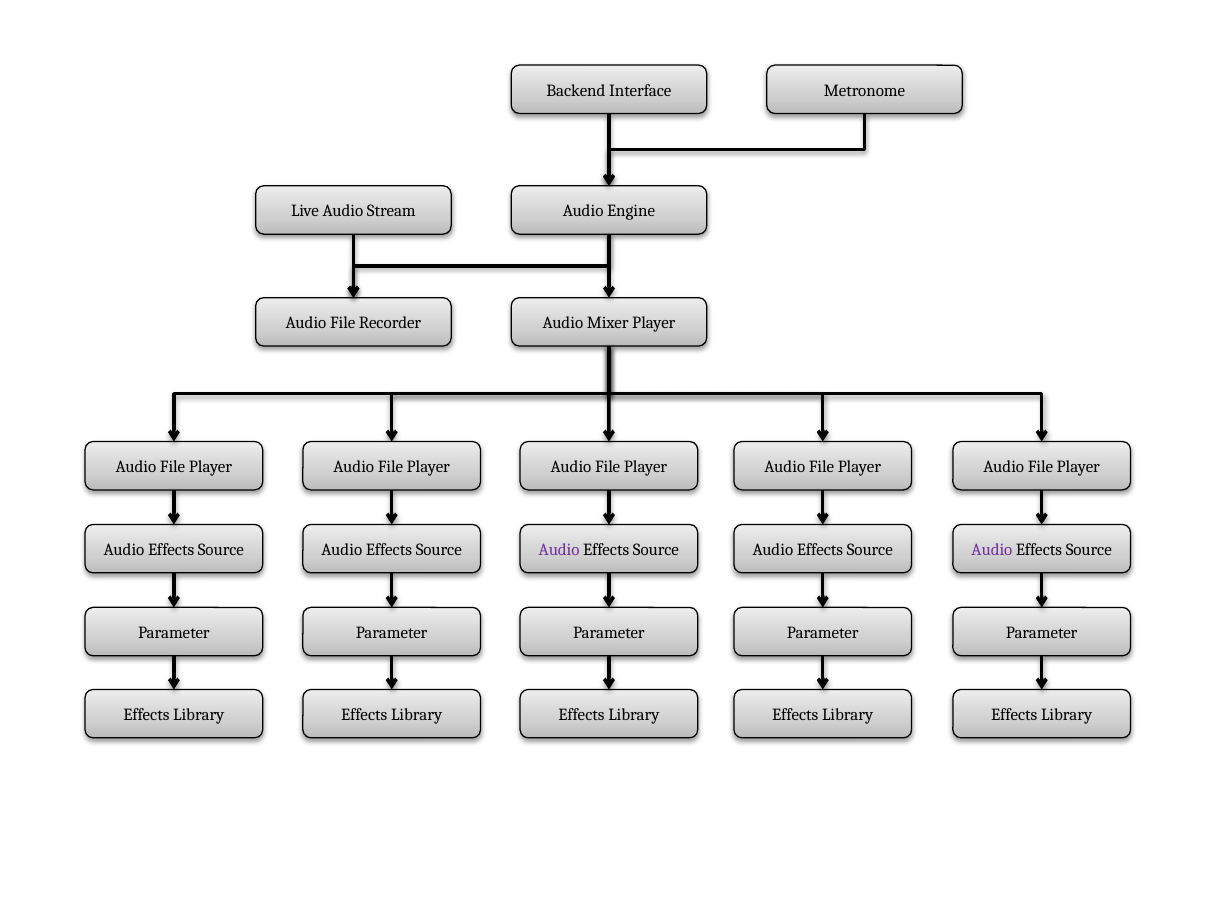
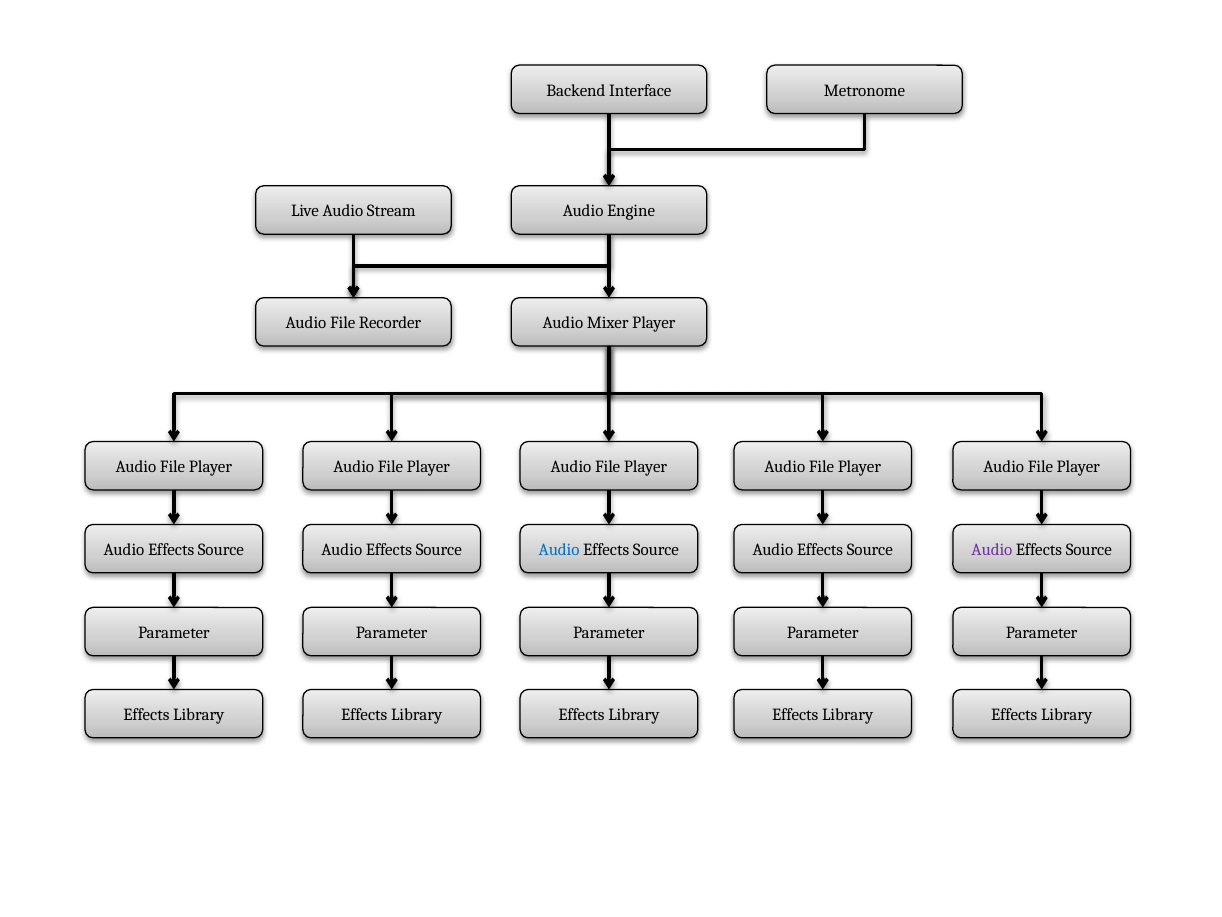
Audio at (559, 549) colour: purple -> blue
